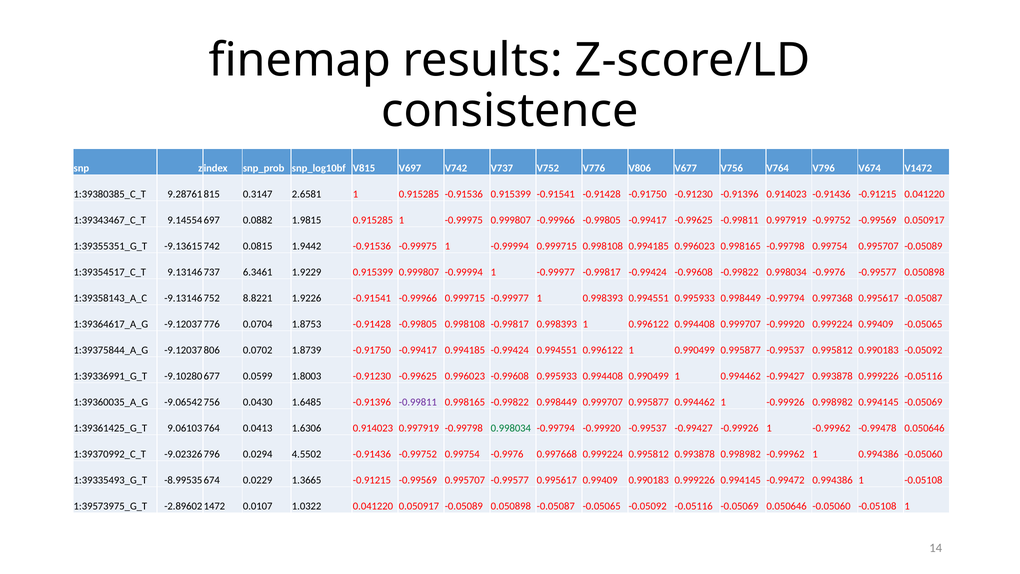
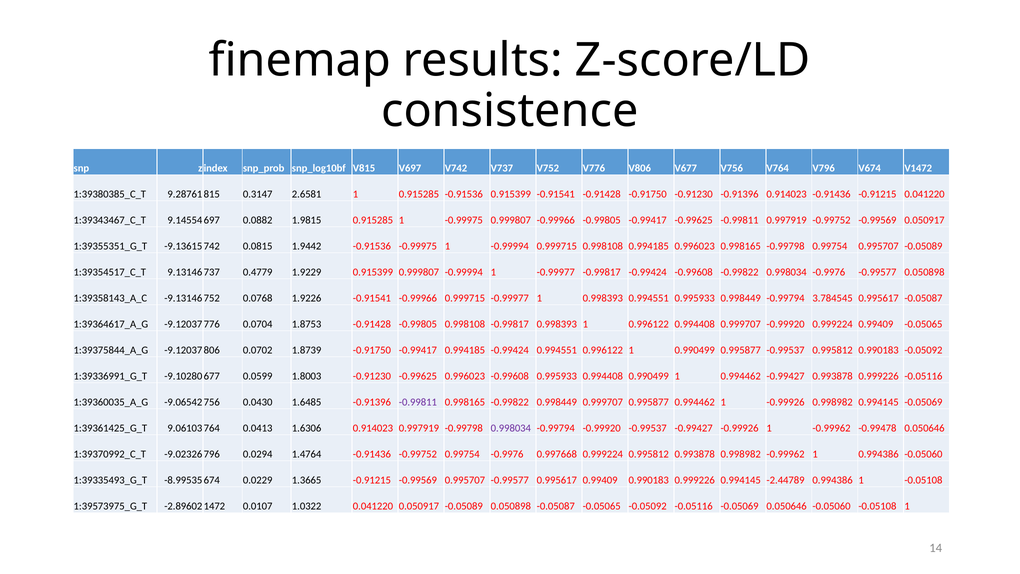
6.3461: 6.3461 -> 0.4779
8.8221: 8.8221 -> 0.0768
0.997368: 0.997368 -> 3.784545
0.998034 at (511, 428) colour: green -> purple
4.5502: 4.5502 -> 1.4764
-0.99472: -0.99472 -> -2.44789
